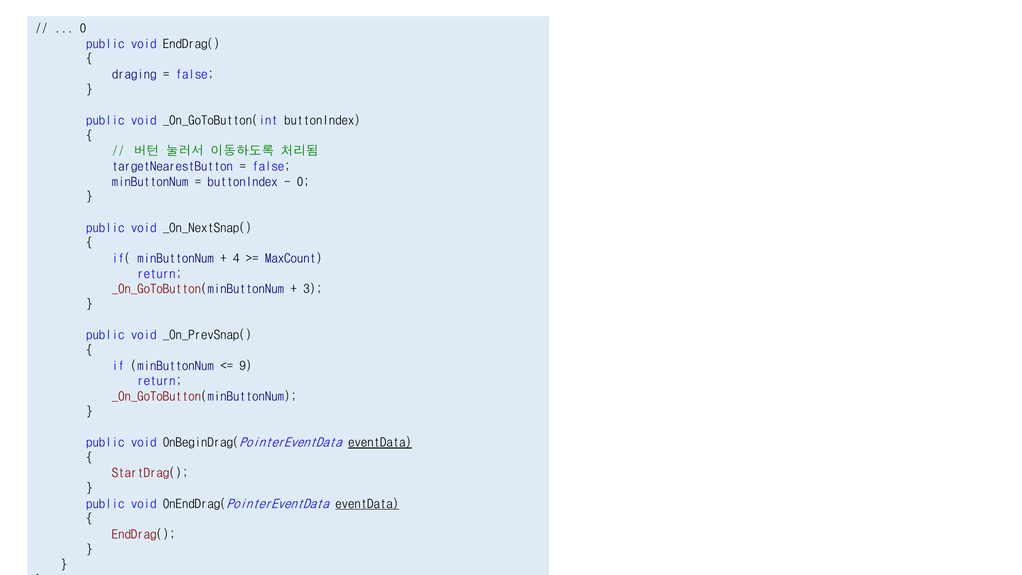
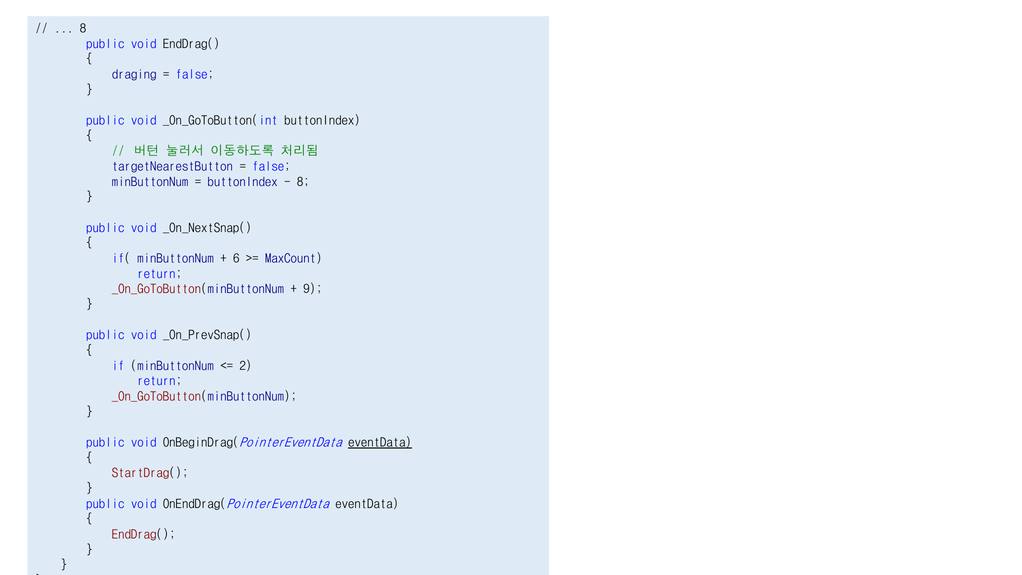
0 at (83, 29): 0 -> 8
0 at (303, 182): 0 -> 8
4: 4 -> 6
3: 3 -> 9
9: 9 -> 2
eventData at (367, 504) underline: present -> none
